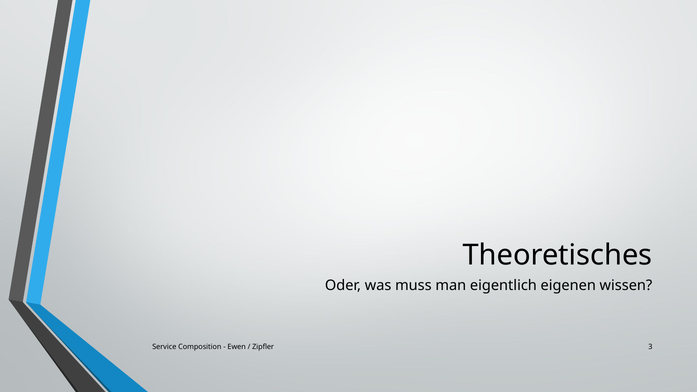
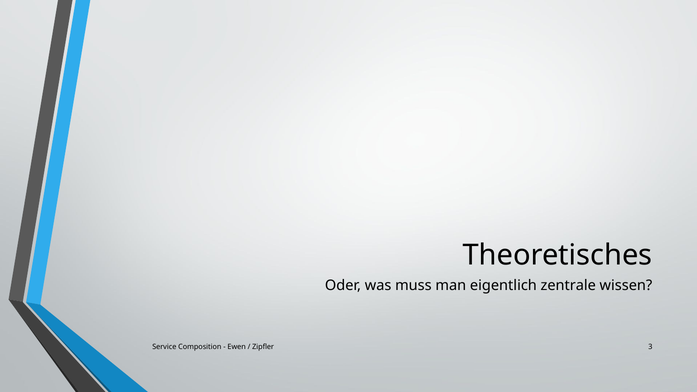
eigenen: eigenen -> zentrale
